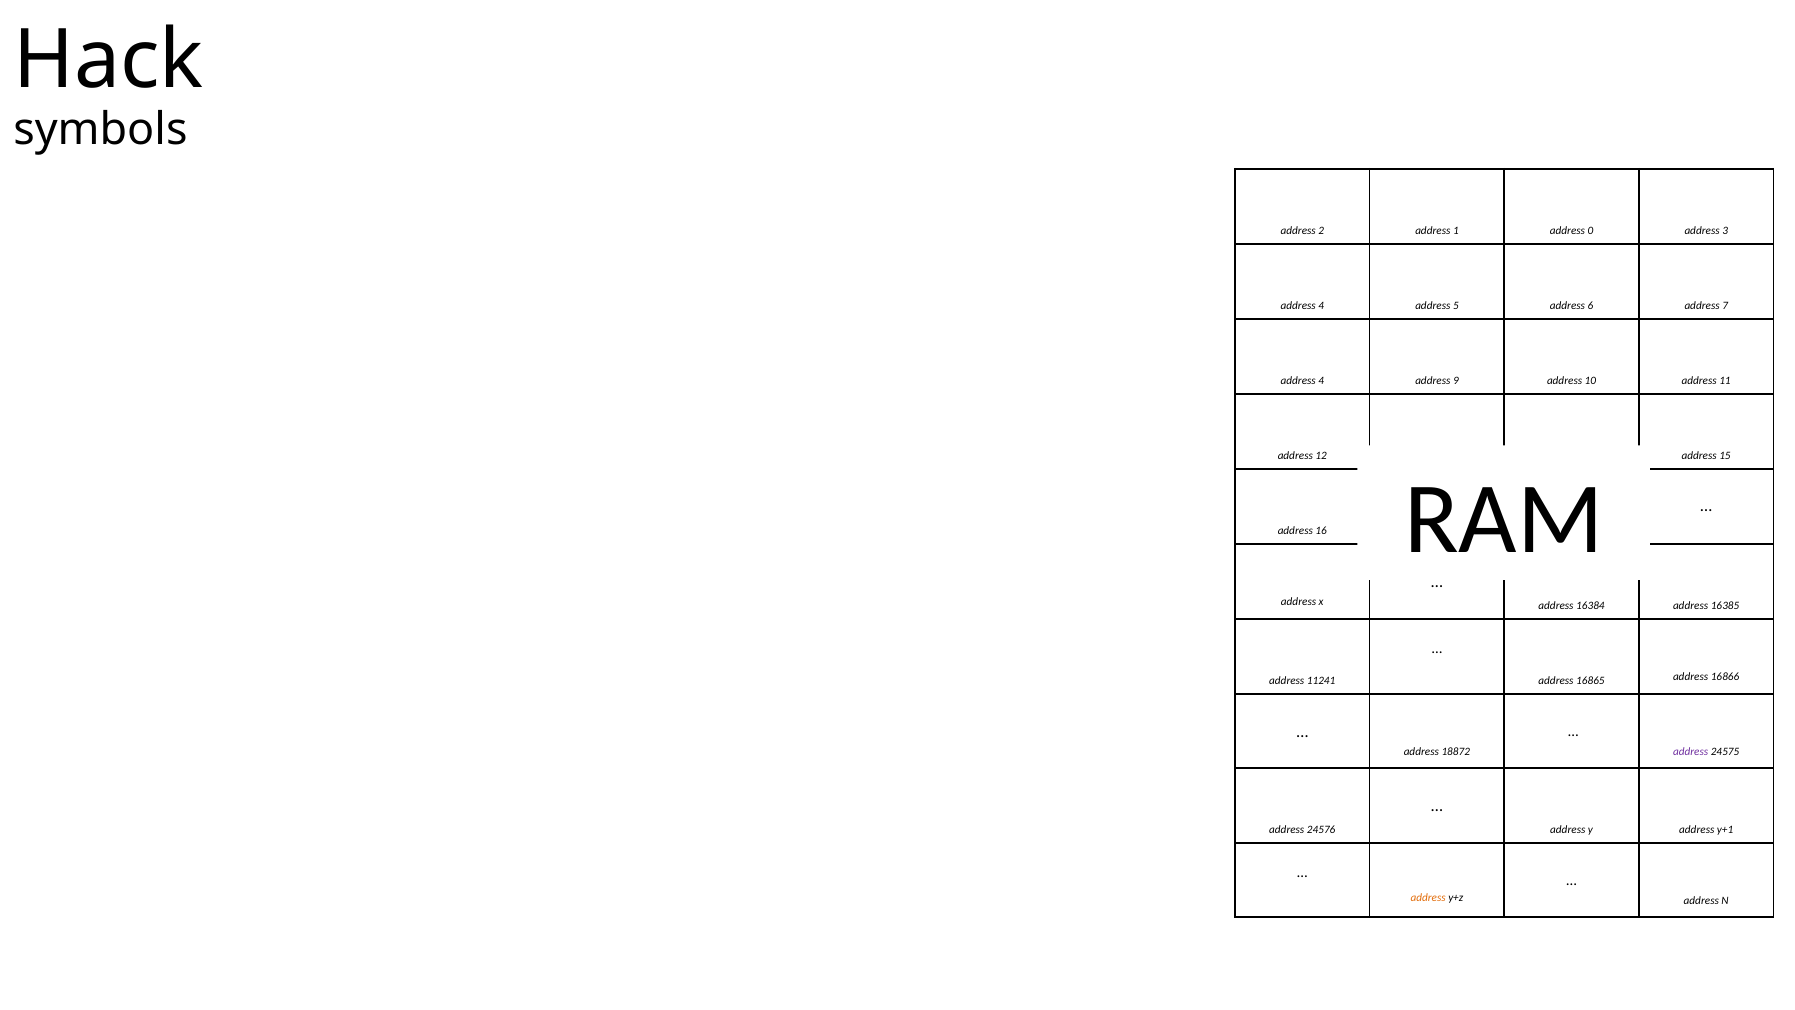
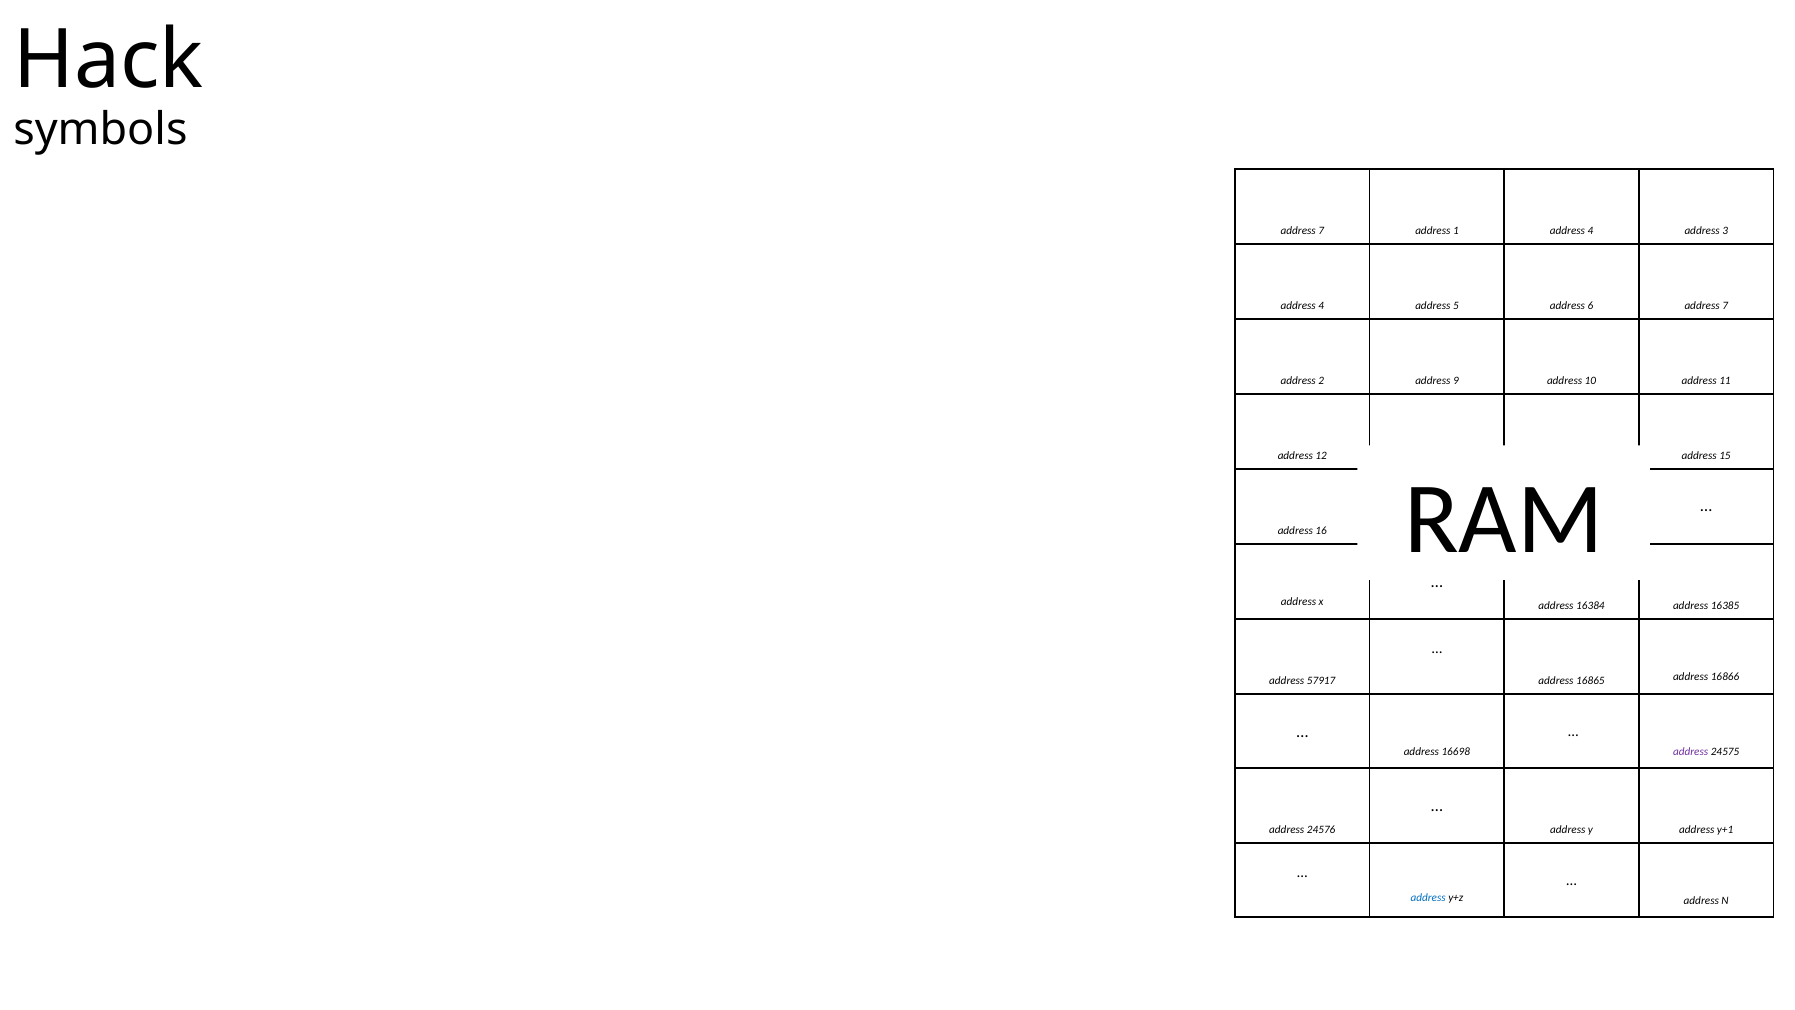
2 at (1321, 230): 2 -> 7
0 at (1590, 230): 0 -> 4
4 at (1321, 380): 4 -> 2
11241: 11241 -> 57917
18872: 18872 -> 16698
address at (1428, 898) colour: orange -> blue
